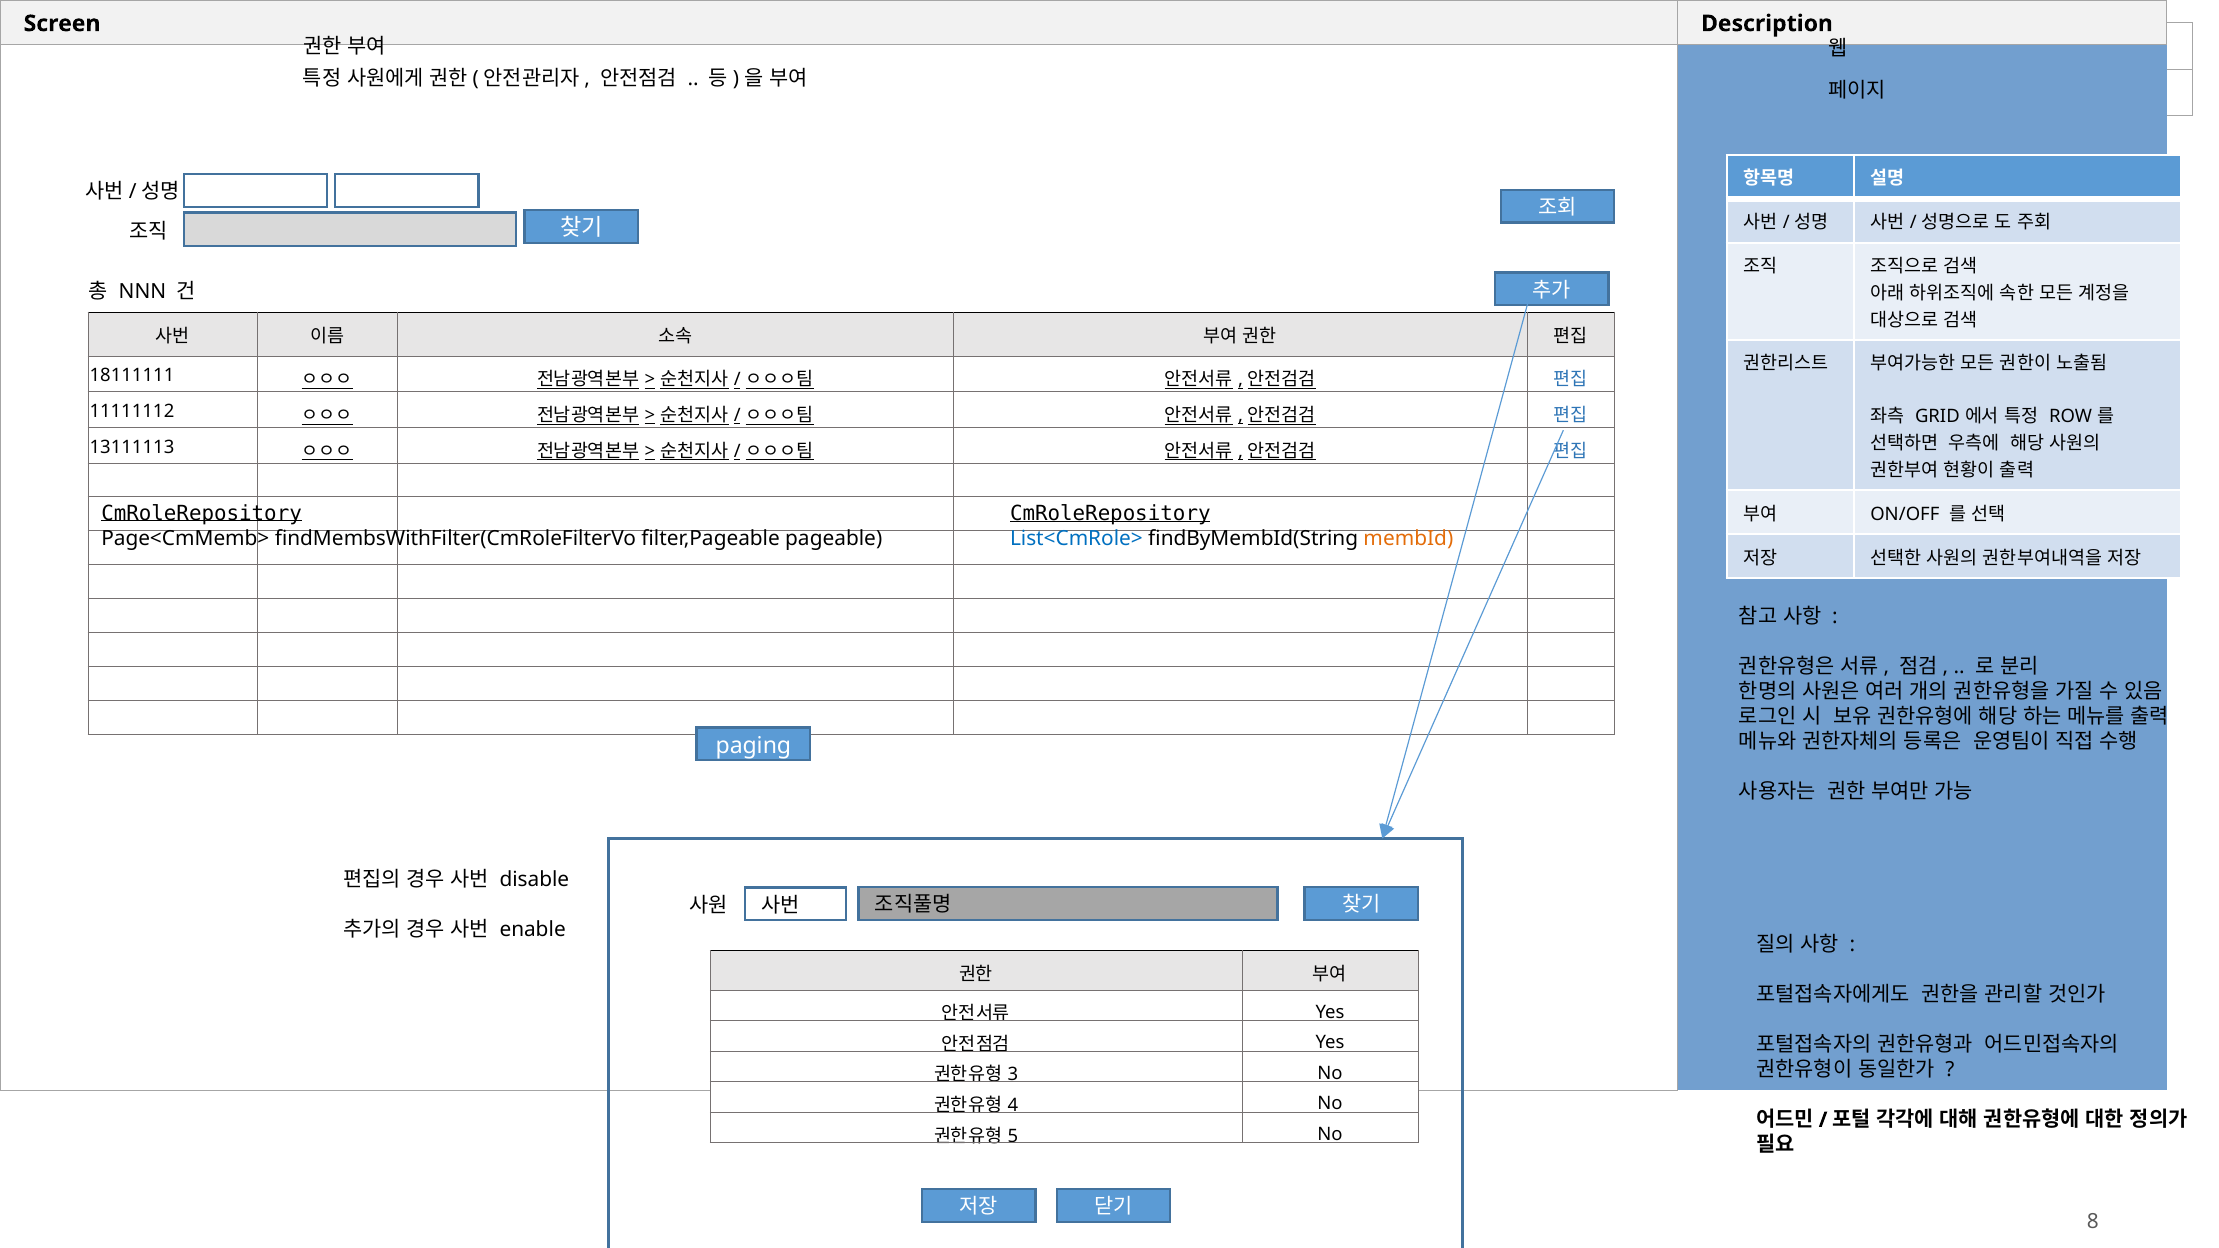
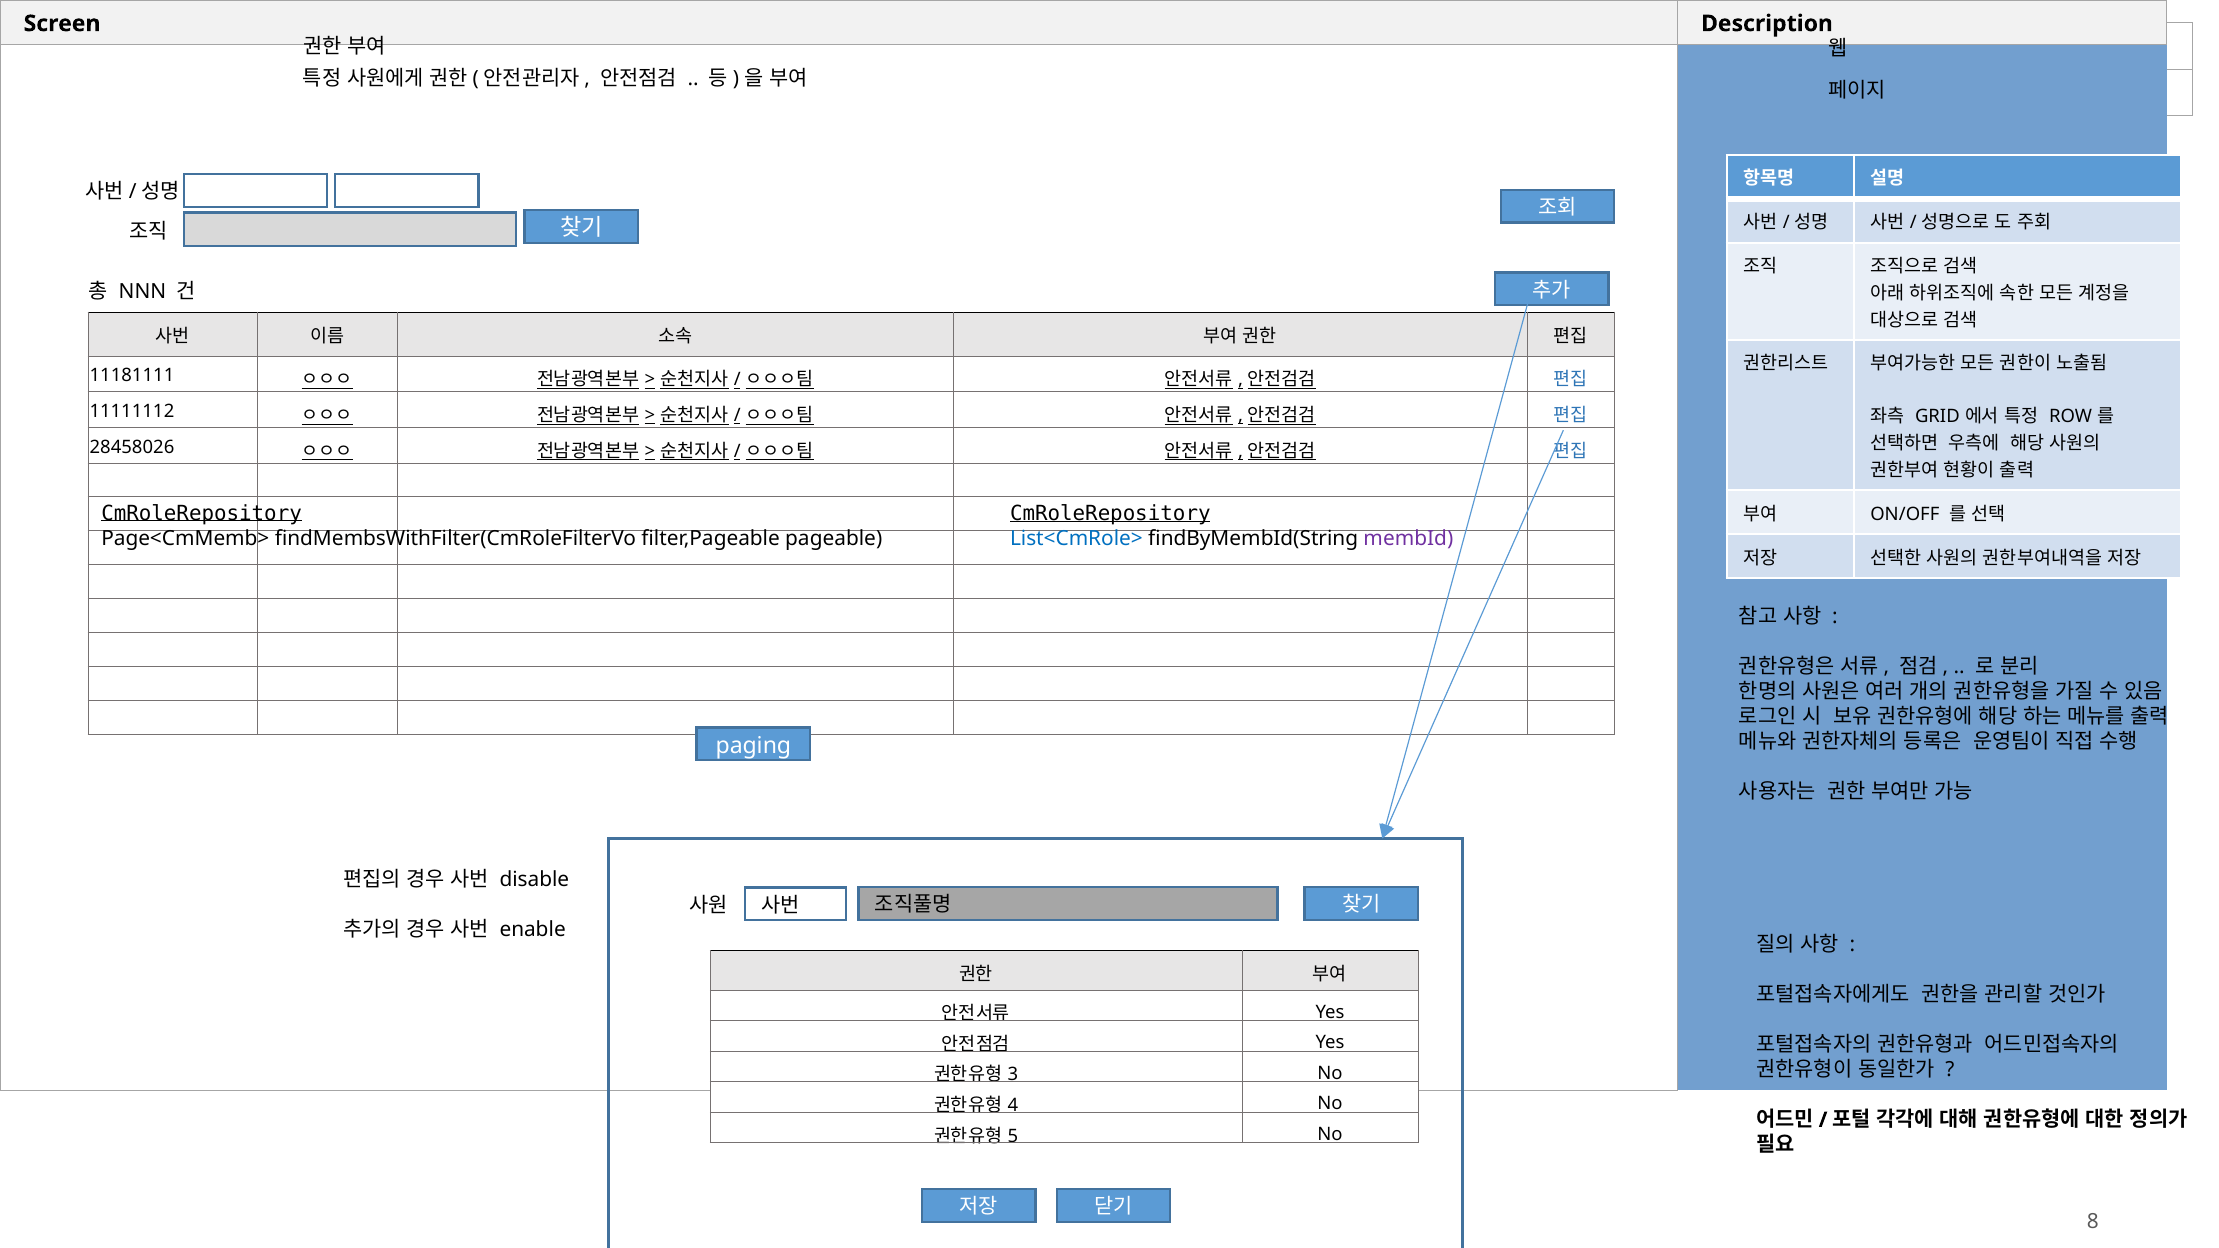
18111111: 18111111 -> 11181111
13111113: 13111113 -> 28458026
membId colour: orange -> purple
